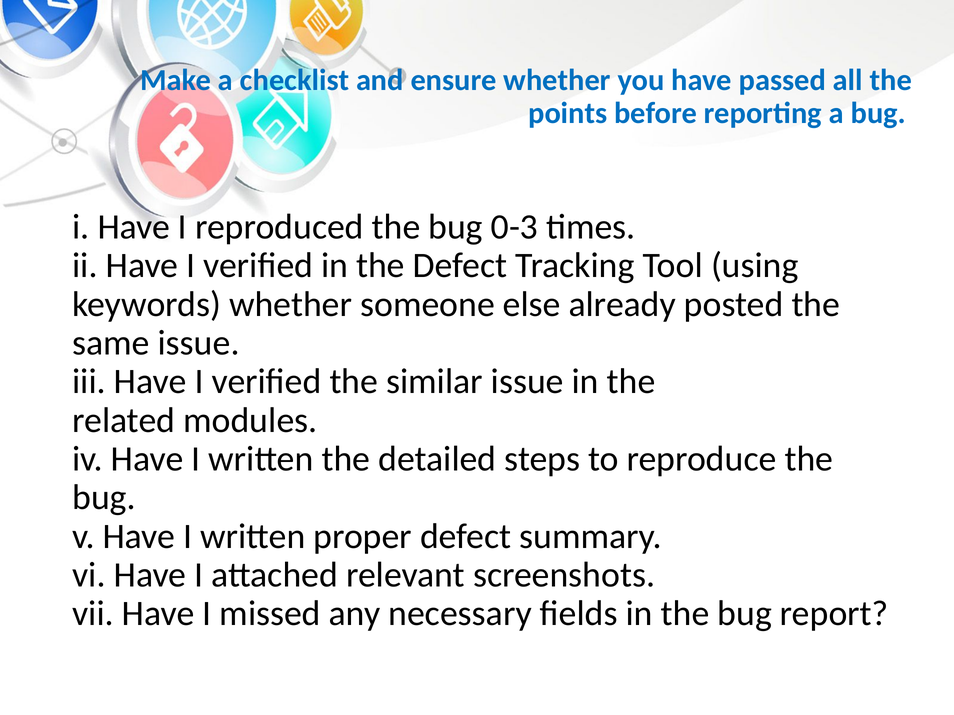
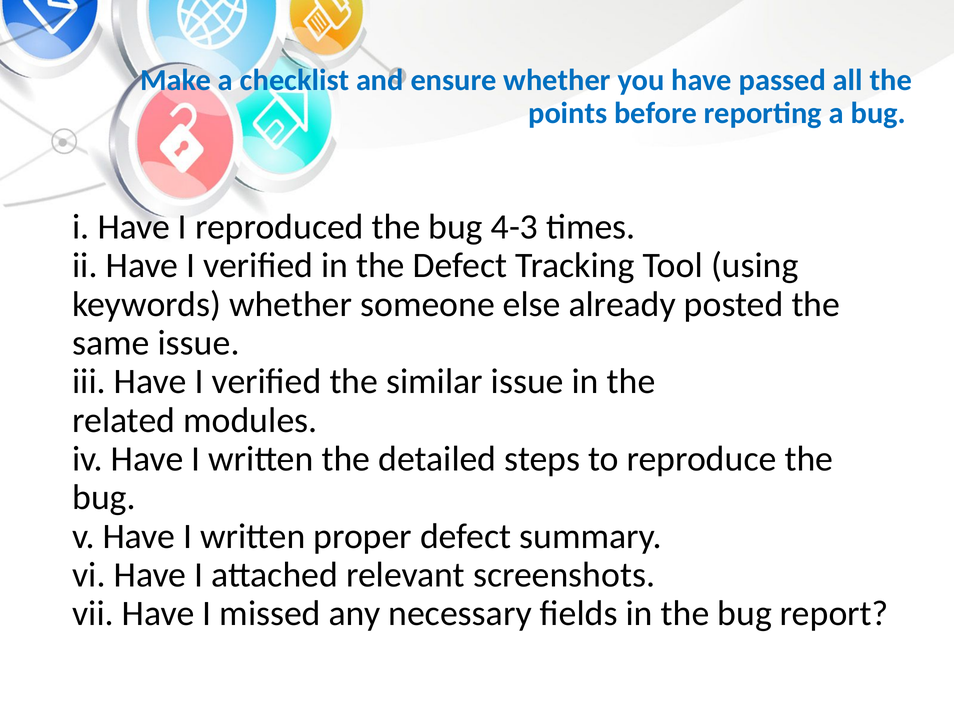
0-3: 0-3 -> 4-3
